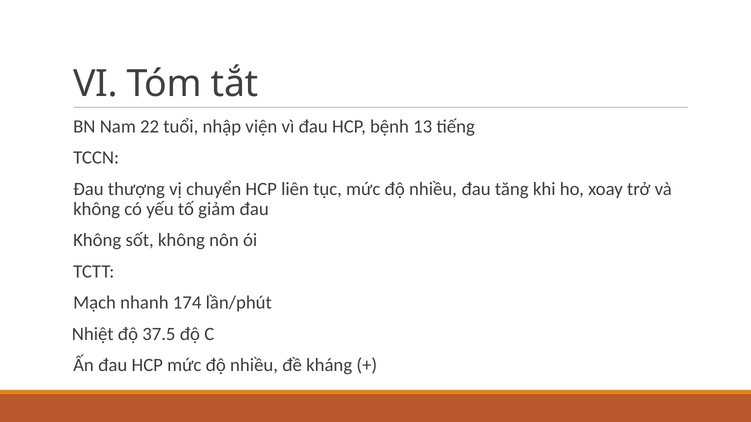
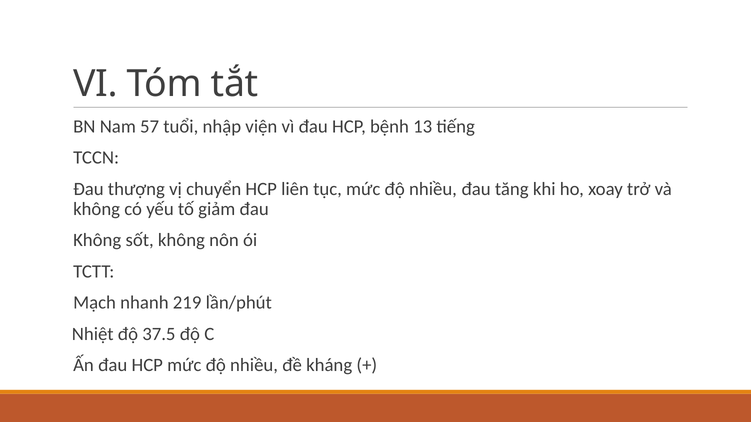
22: 22 -> 57
174: 174 -> 219
